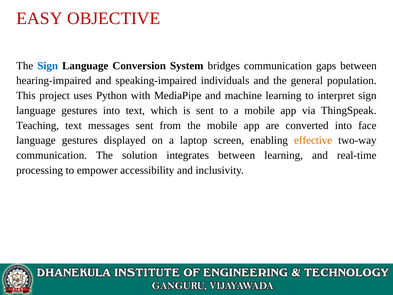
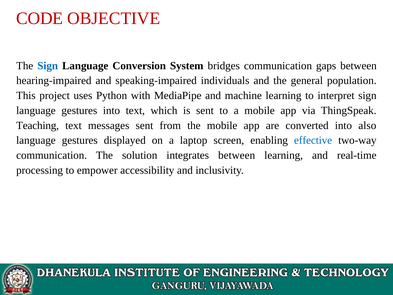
EASY: EASY -> CODE
face: face -> also
effective colour: orange -> blue
